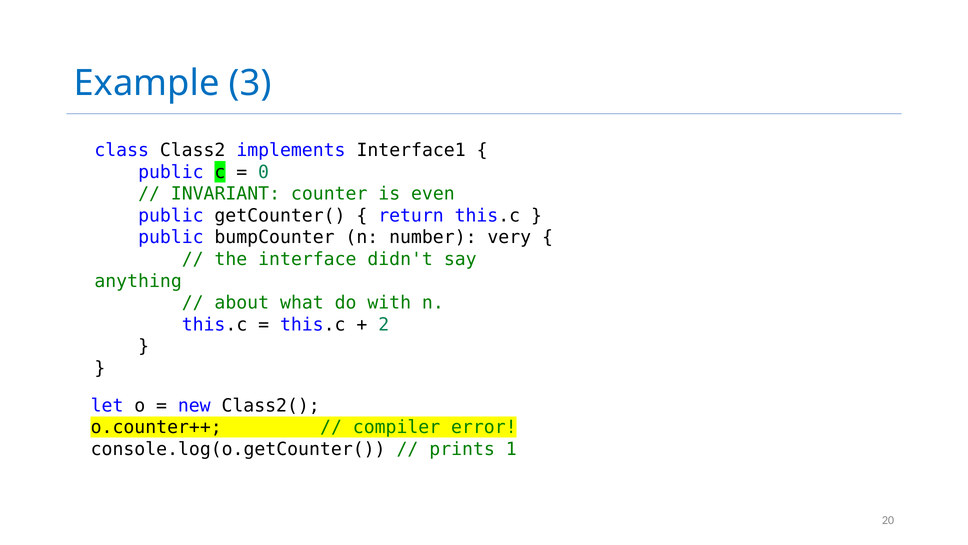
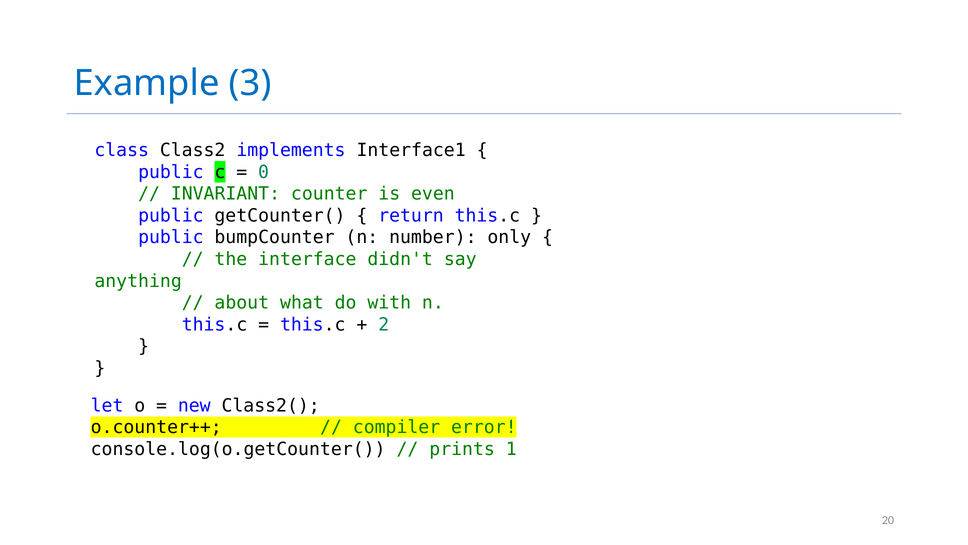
very: very -> only
